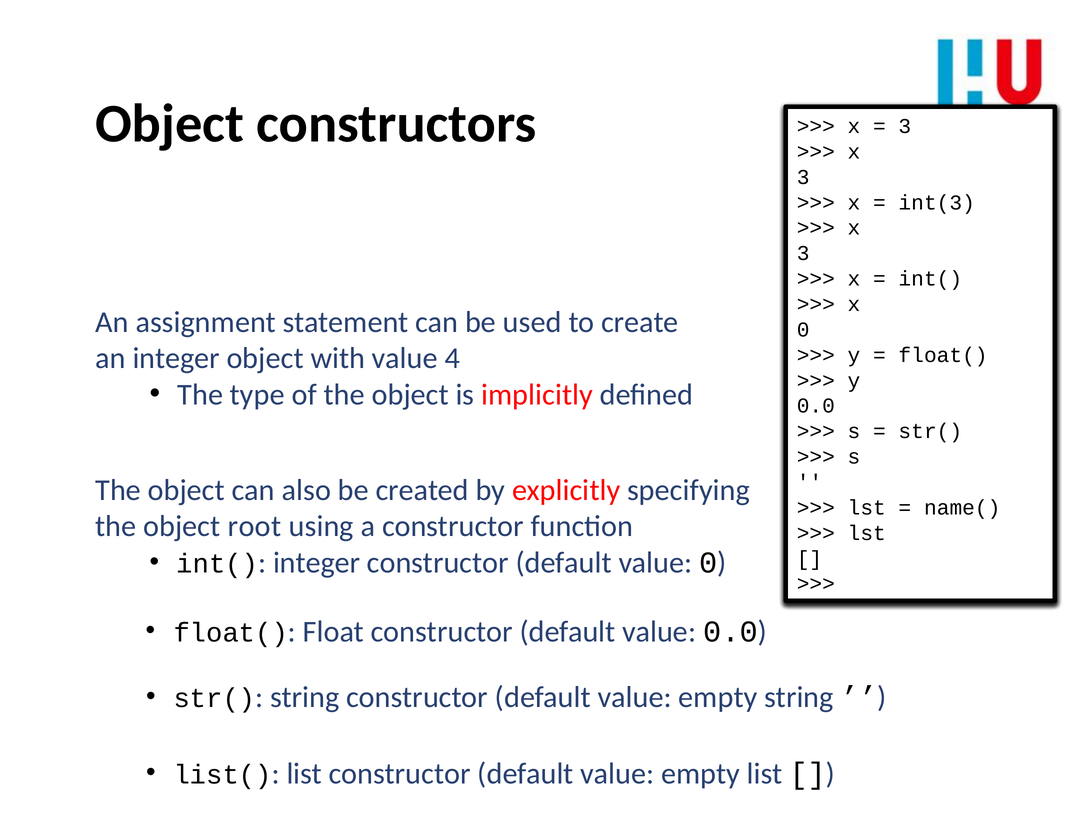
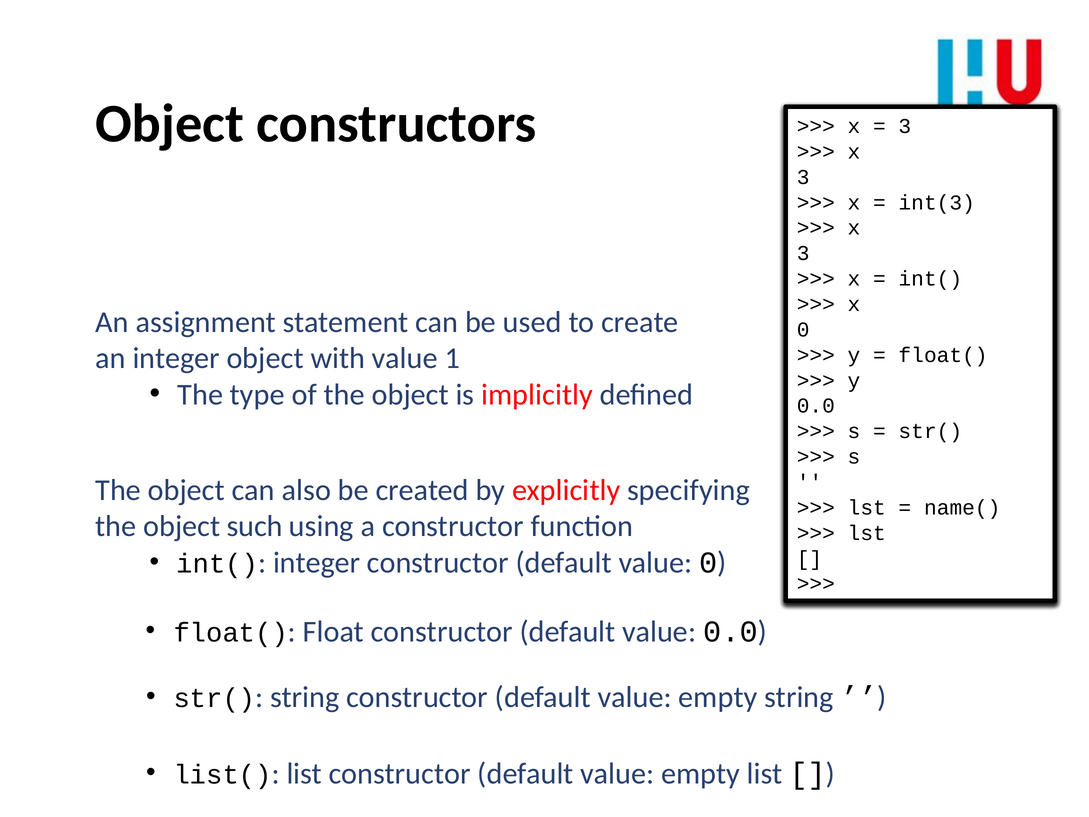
4: 4 -> 1
root: root -> such
